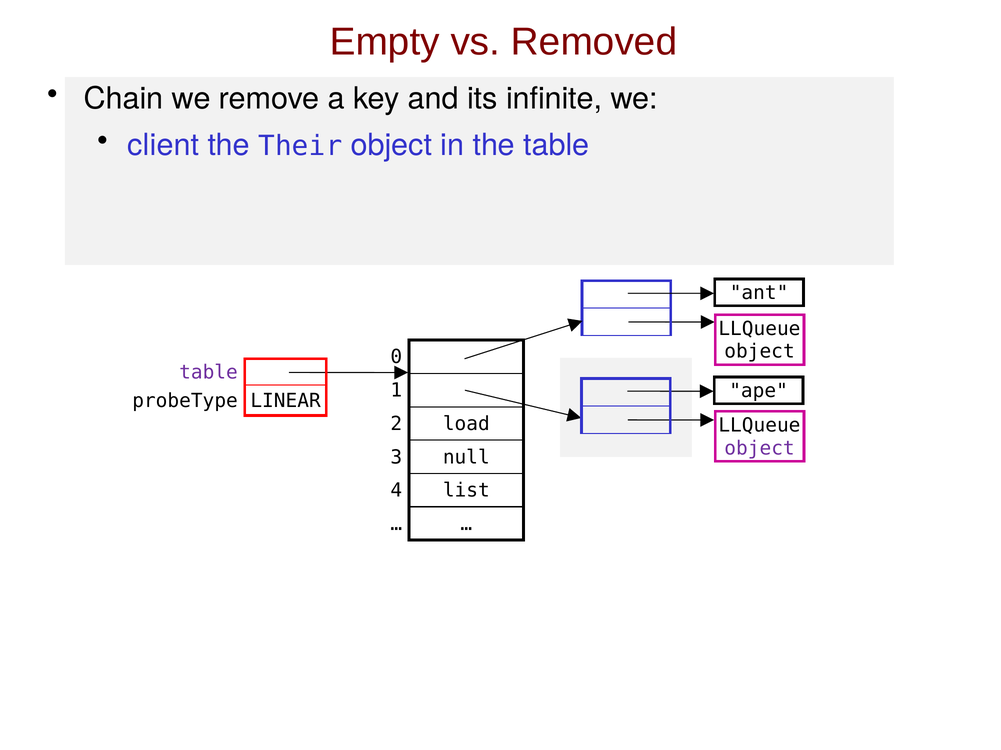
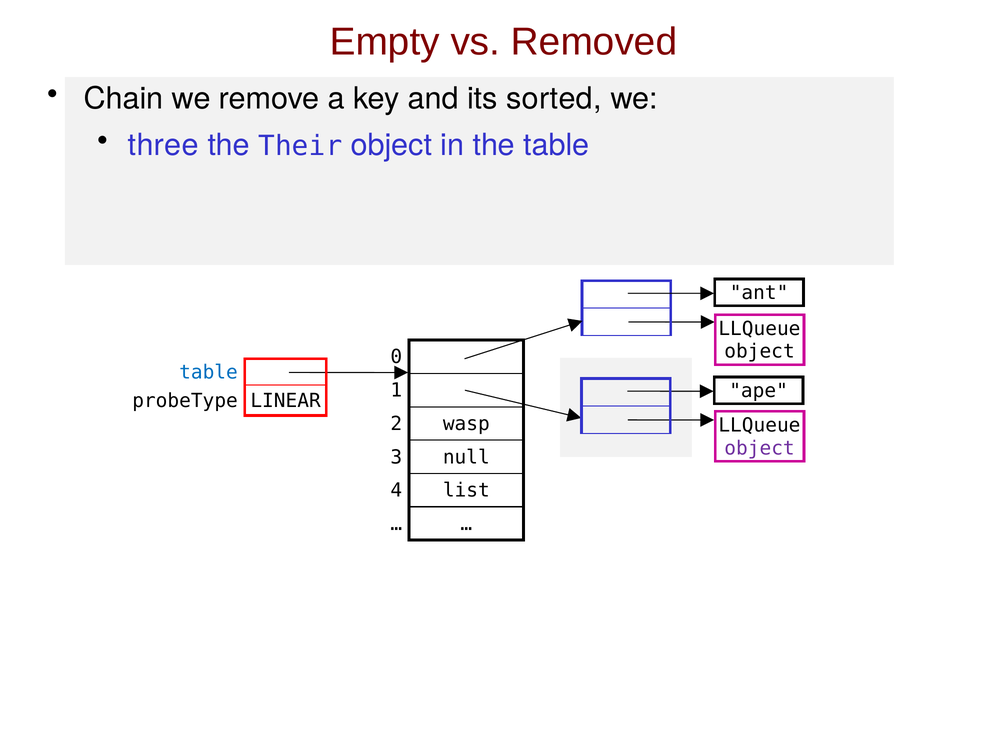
infinite: infinite -> sorted
client: client -> three
table at (208, 373) colour: purple -> blue
load: load -> wasp
